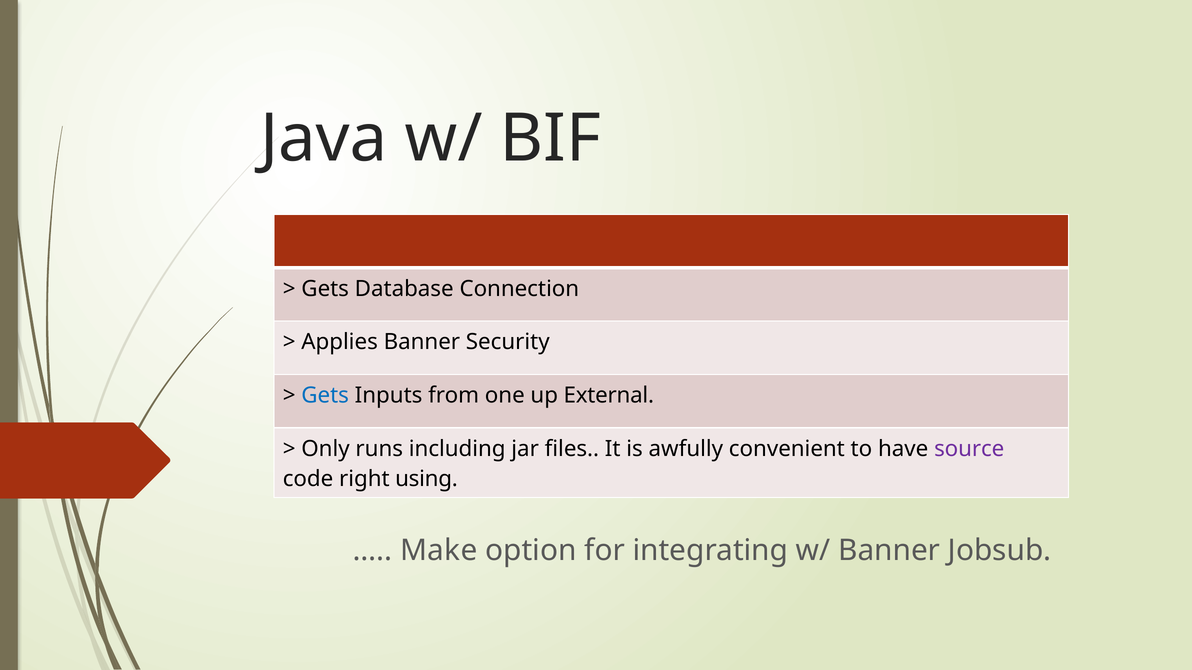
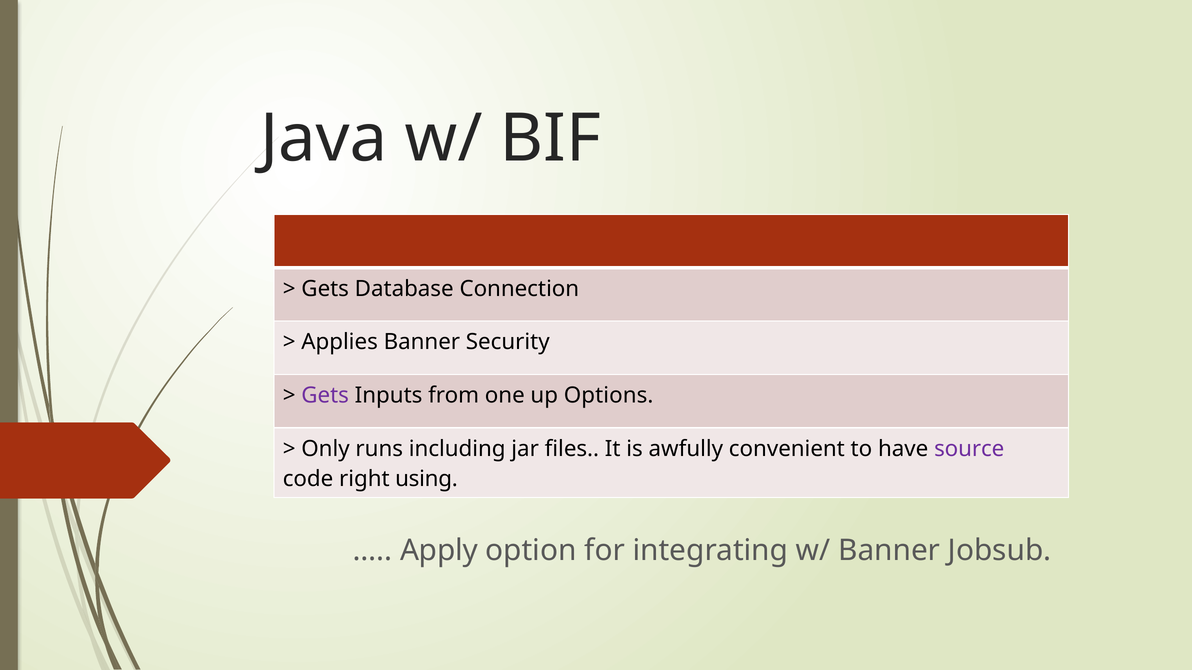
Gets at (325, 396) colour: blue -> purple
External: External -> Options
Make: Make -> Apply
